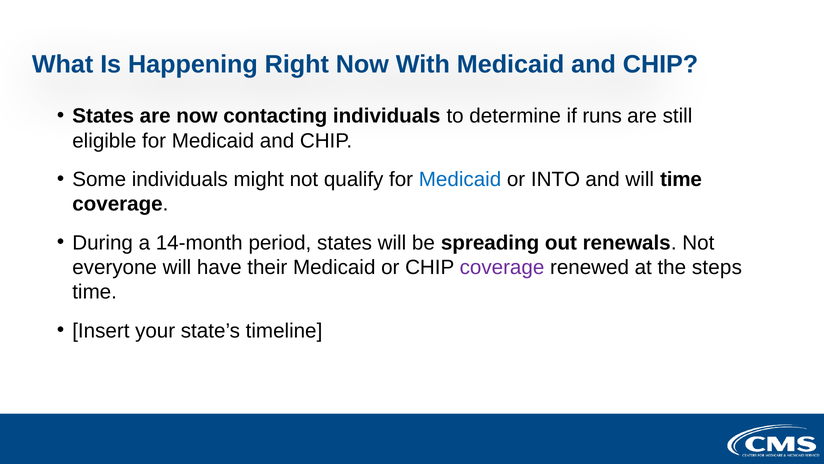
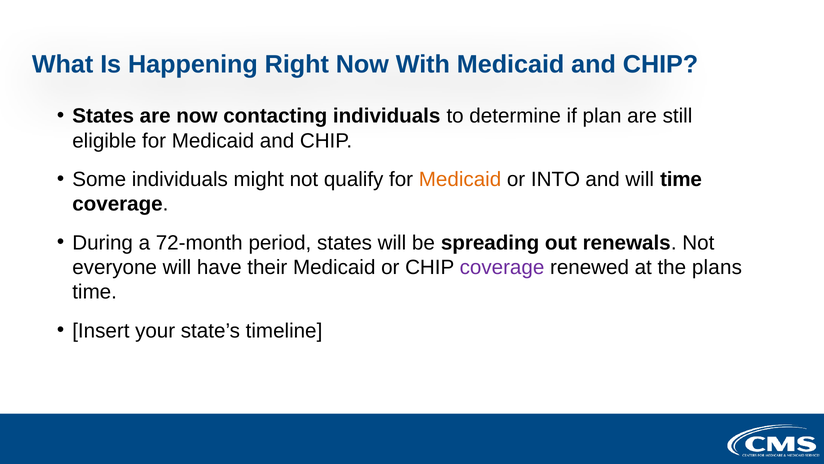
runs: runs -> plan
Medicaid at (460, 179) colour: blue -> orange
14-month: 14-month -> 72-month
steps: steps -> plans
